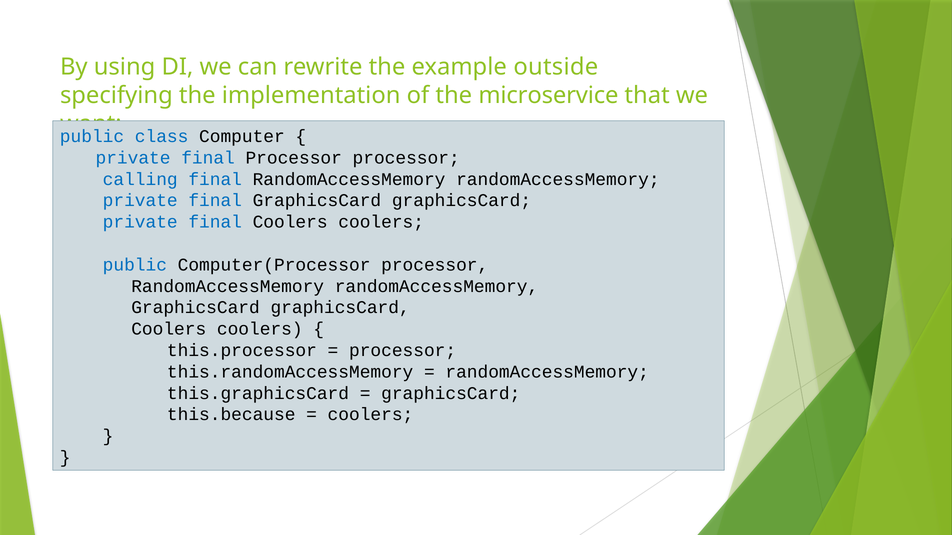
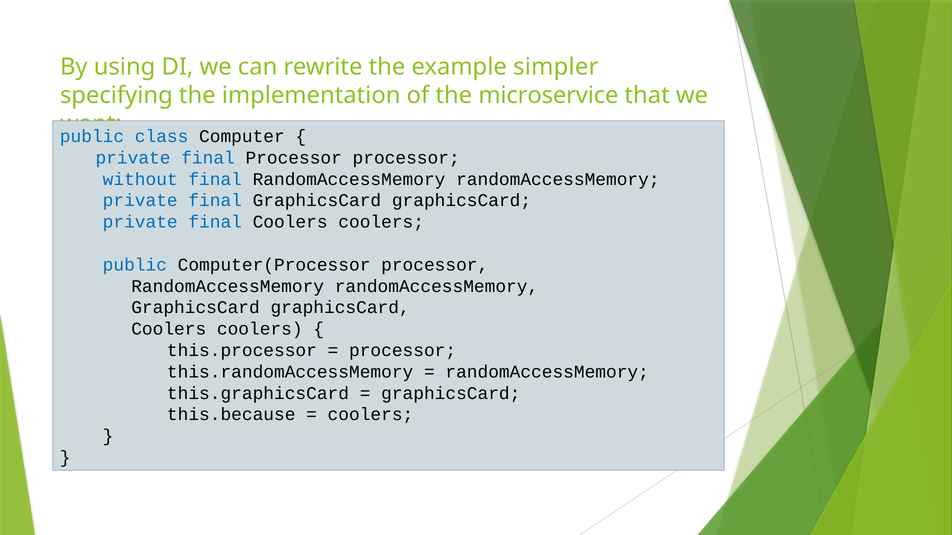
outside: outside -> simpler
calling: calling -> without
